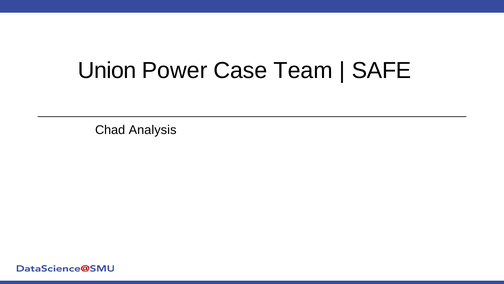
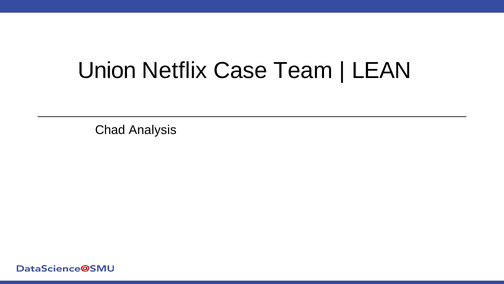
Power: Power -> Netflix
SAFE: SAFE -> LEAN
